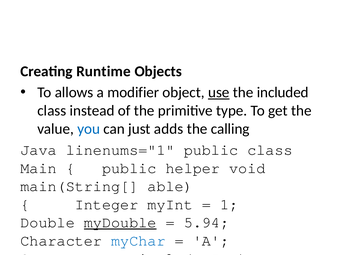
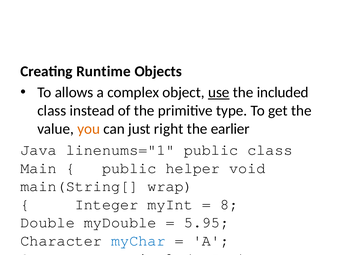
modifier: modifier -> complex
you colour: blue -> orange
adds: adds -> right
calling: calling -> earlier
able: able -> wrap
1: 1 -> 8
myDouble underline: present -> none
5.94: 5.94 -> 5.95
